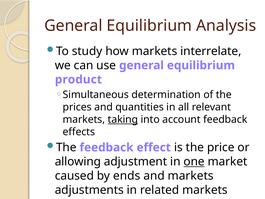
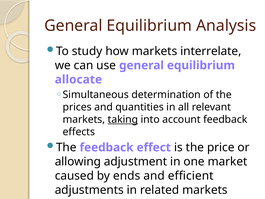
product: product -> allocate
one underline: present -> none
and markets: markets -> efficient
